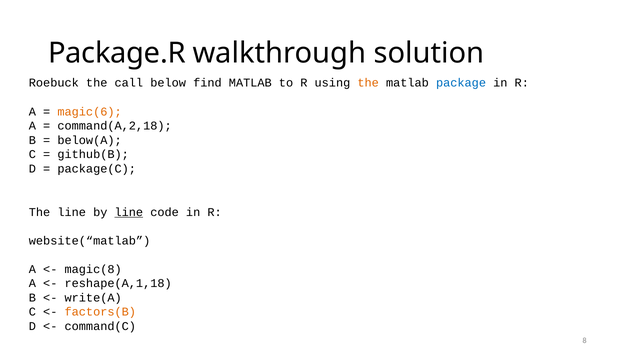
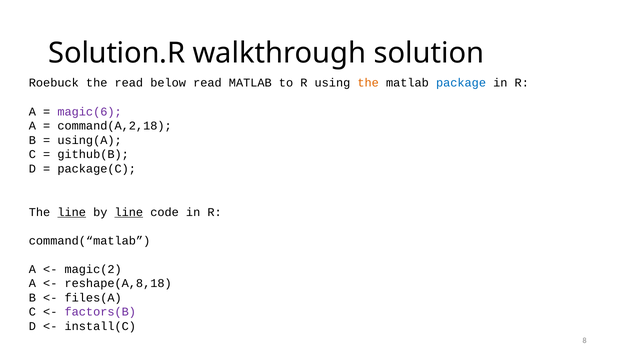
Package.R: Package.R -> Solution.R
the call: call -> read
below find: find -> read
magic(6 colour: orange -> purple
below(A: below(A -> using(A
line at (72, 212) underline: none -> present
website(“matlab: website(“matlab -> command(“matlab
magic(8: magic(8 -> magic(2
reshape(A,1,18: reshape(A,1,18 -> reshape(A,8,18
write(A: write(A -> files(A
factors(B colour: orange -> purple
command(C: command(C -> install(C
